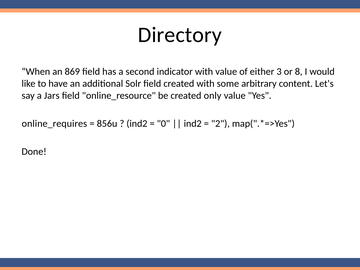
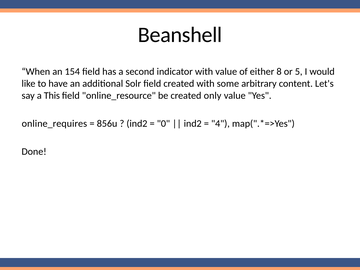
Directory: Directory -> Beanshell
869: 869 -> 154
3: 3 -> 8
8: 8 -> 5
Jars: Jars -> This
2: 2 -> 4
